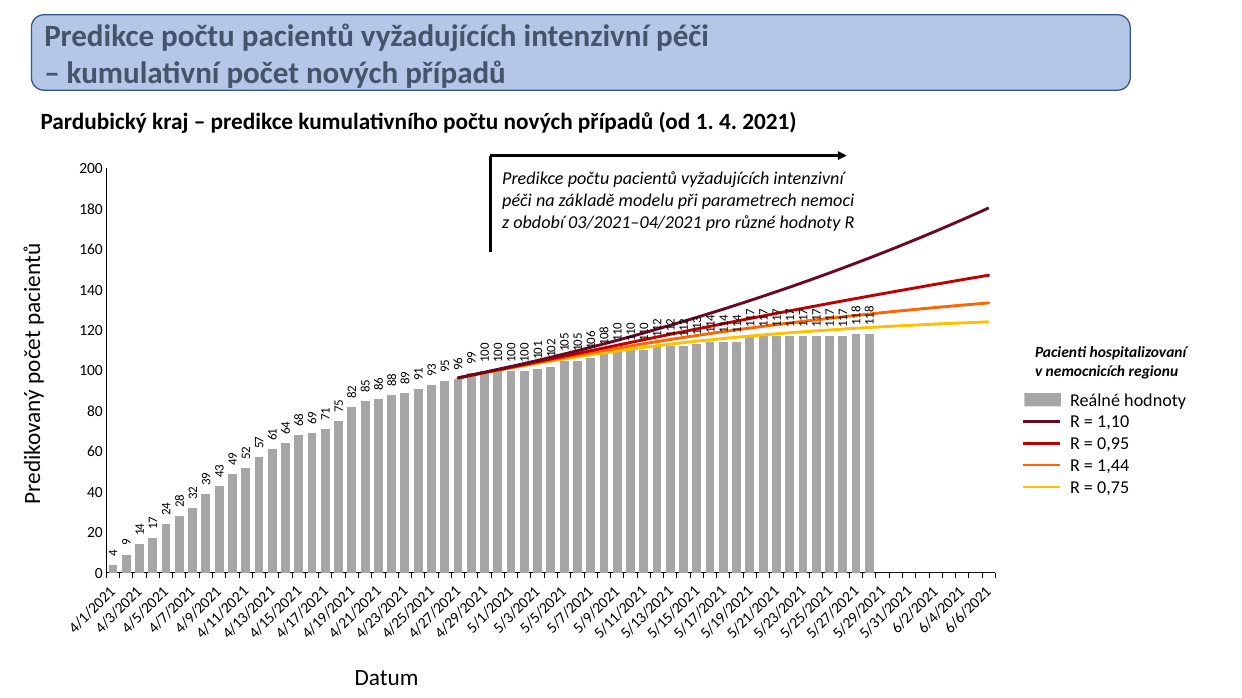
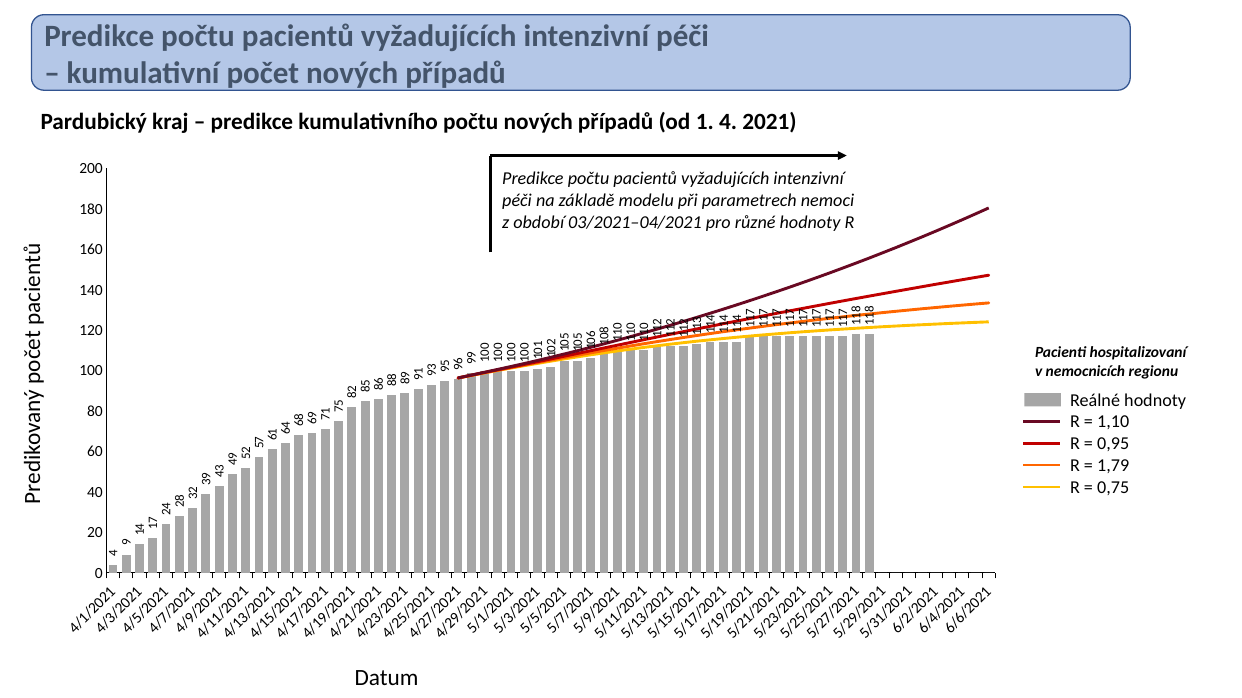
1,44: 1,44 -> 1,79
